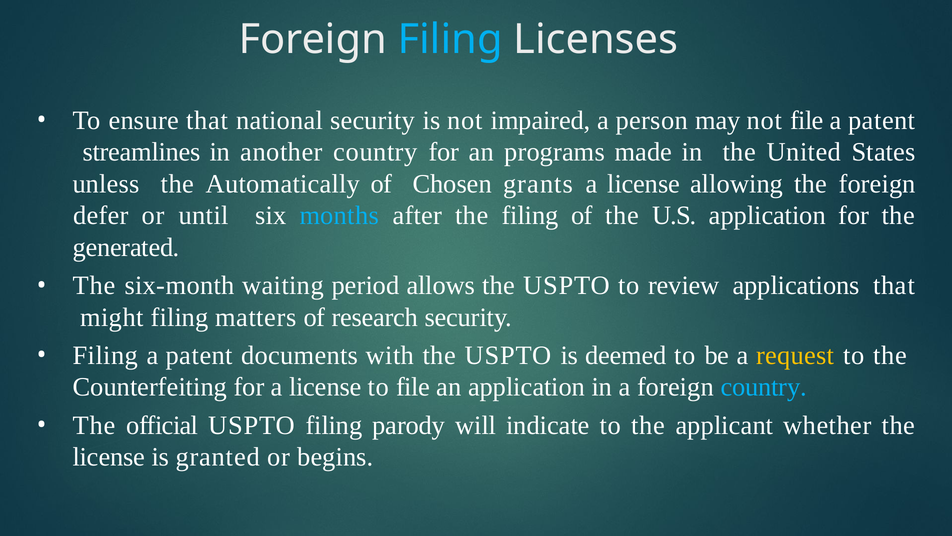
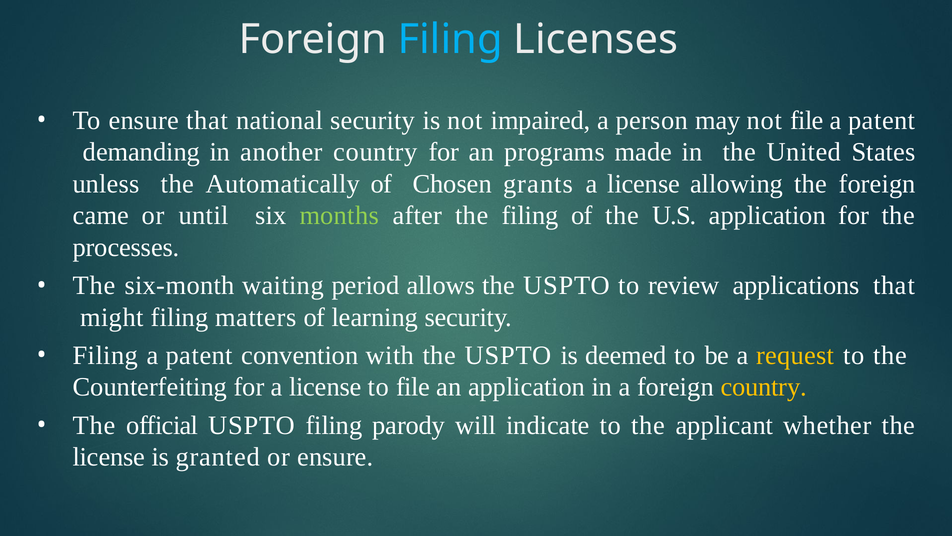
streamlines: streamlines -> demanding
defer: defer -> came
months colour: light blue -> light green
generated: generated -> processes
research: research -> learning
documents: documents -> convention
country at (764, 387) colour: light blue -> yellow
or begins: begins -> ensure
